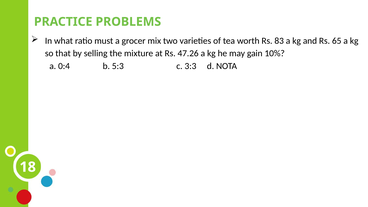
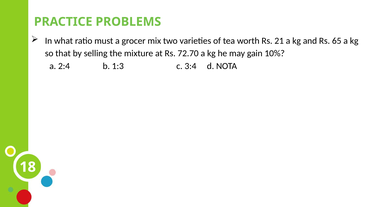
83: 83 -> 21
47.26: 47.26 -> 72.70
0:4: 0:4 -> 2:4
5:3: 5:3 -> 1:3
3:3: 3:3 -> 3:4
